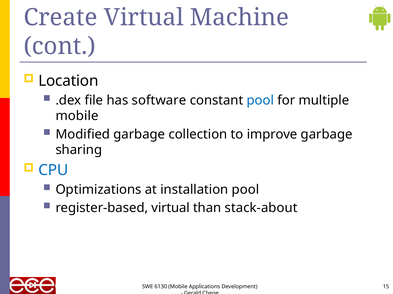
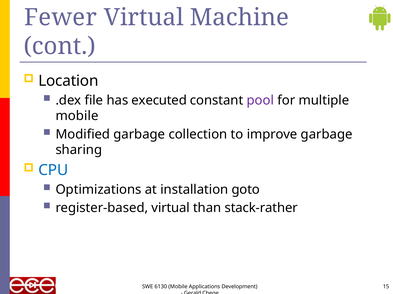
Create: Create -> Fewer
software: software -> executed
pool at (260, 100) colour: blue -> purple
installation pool: pool -> goto
stack-about: stack-about -> stack-rather
